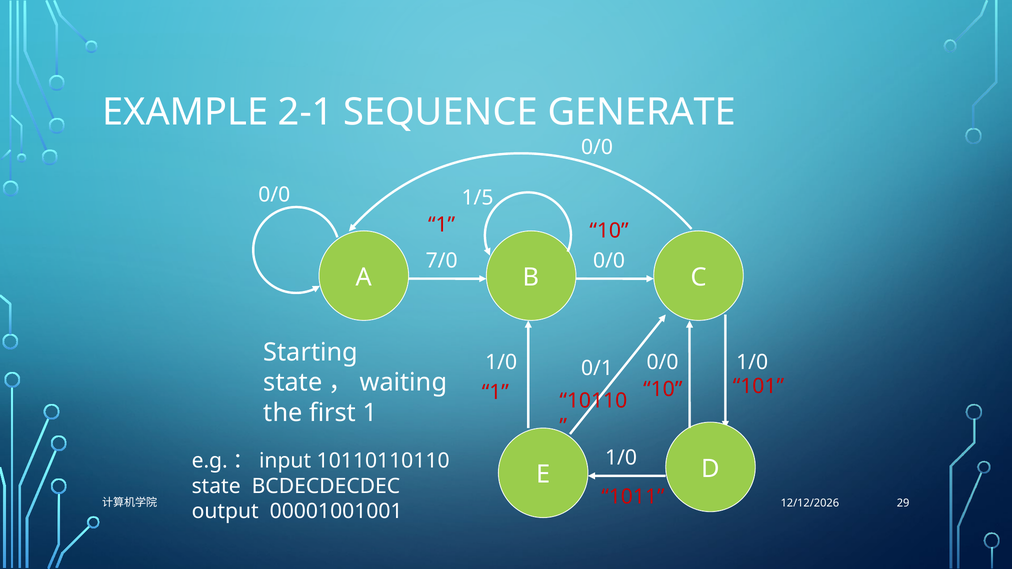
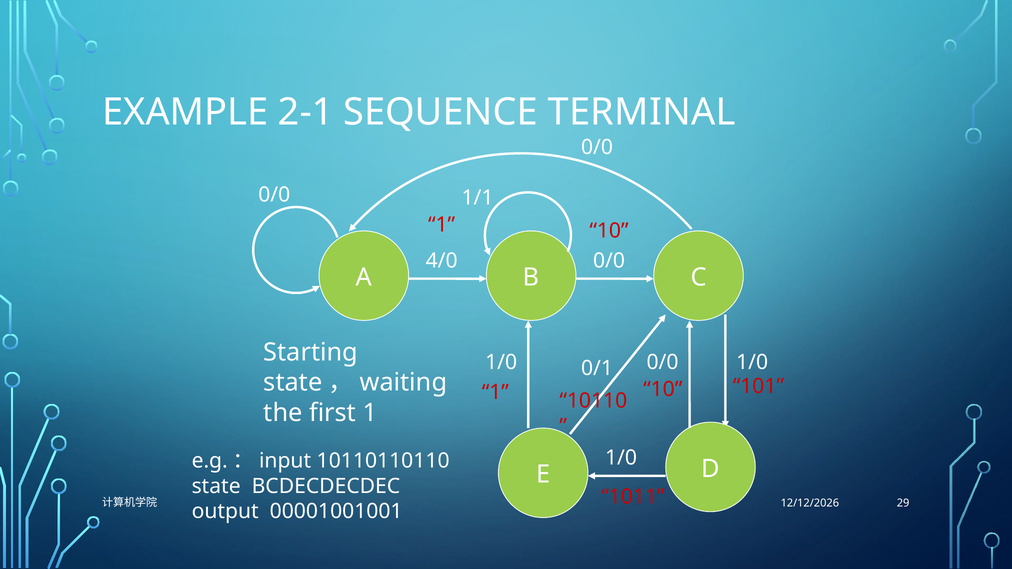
GENERATE: GENERATE -> TERMINAL
1/5: 1/5 -> 1/1
7/0: 7/0 -> 4/0
